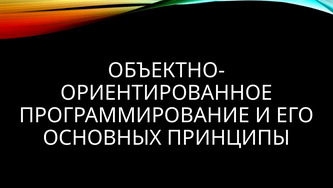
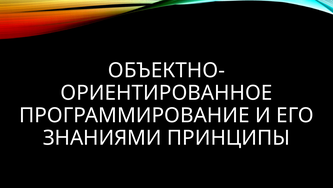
ОСНОВНЫХ: ОСНОВНЫХ -> ЗНАНИЯМИ
